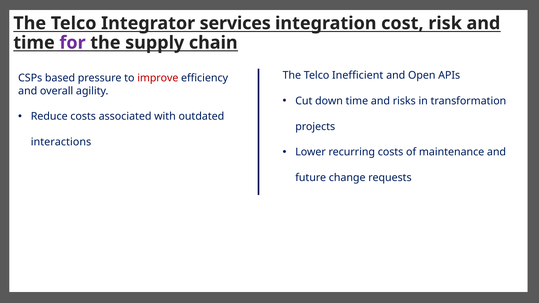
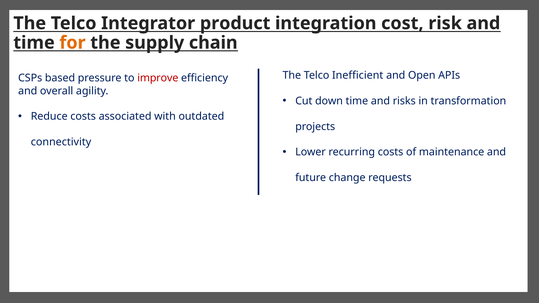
services: services -> product
for colour: purple -> orange
interactions: interactions -> connectivity
